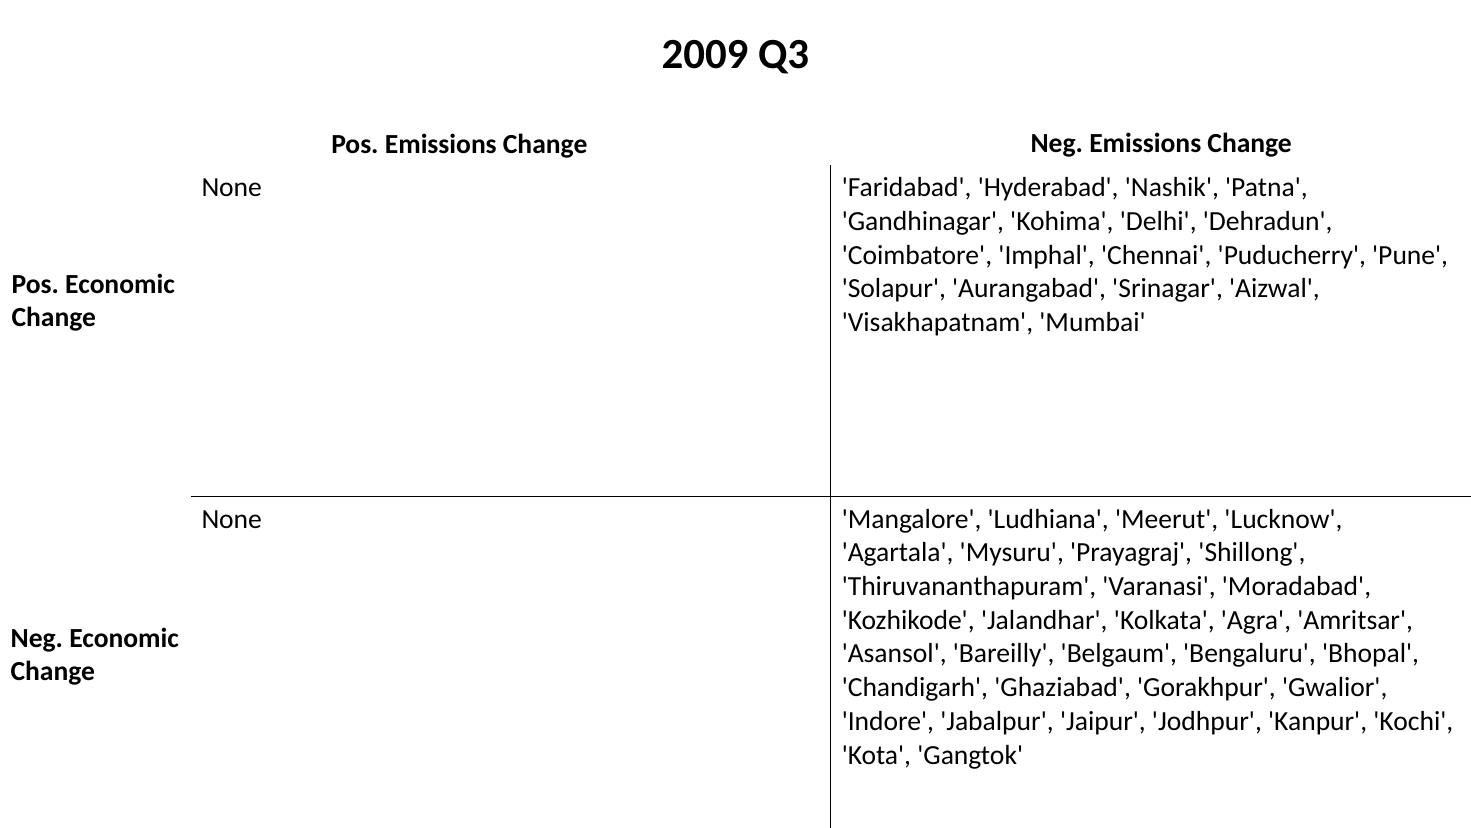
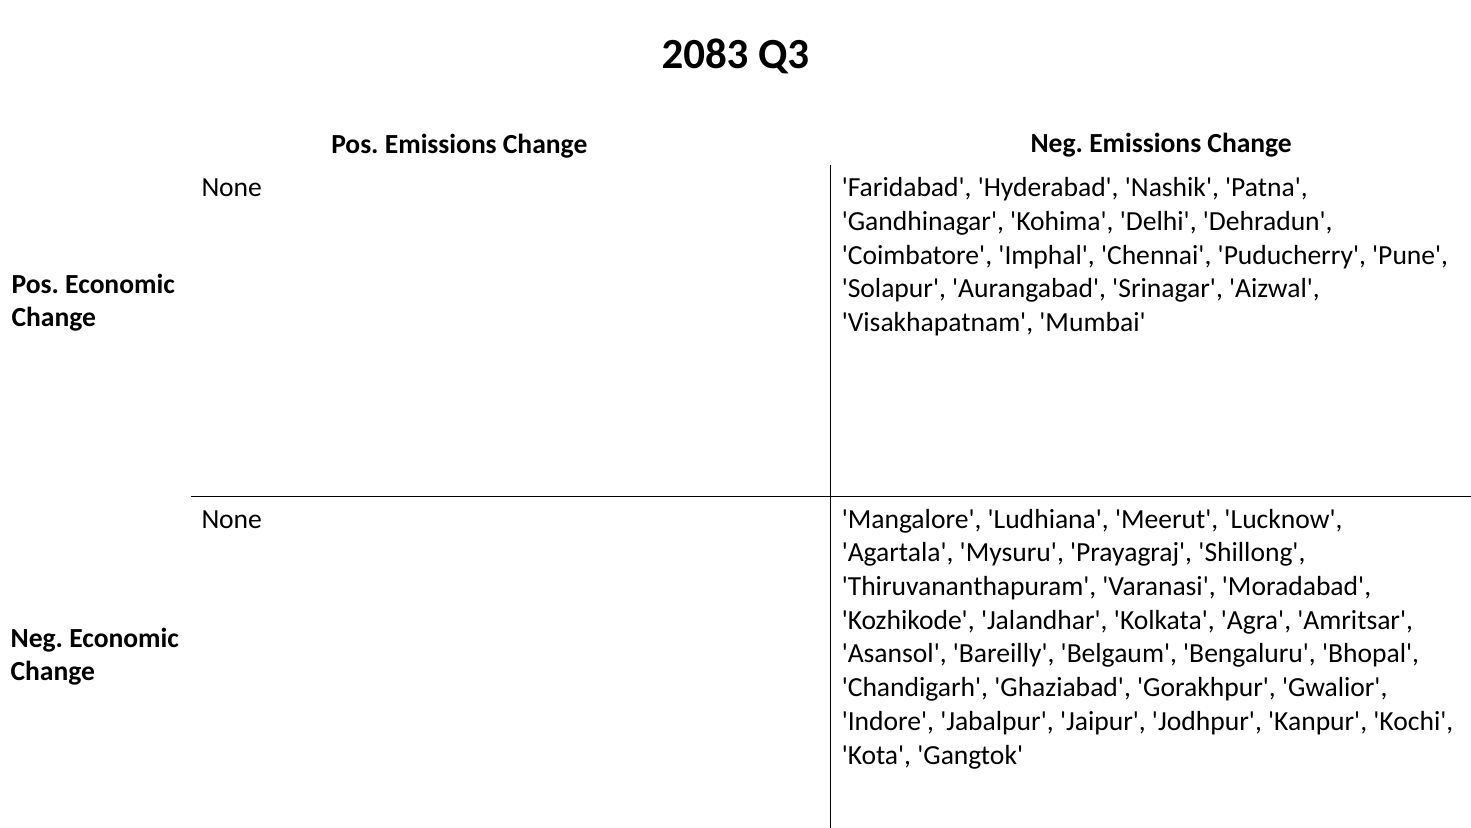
2009: 2009 -> 2083
